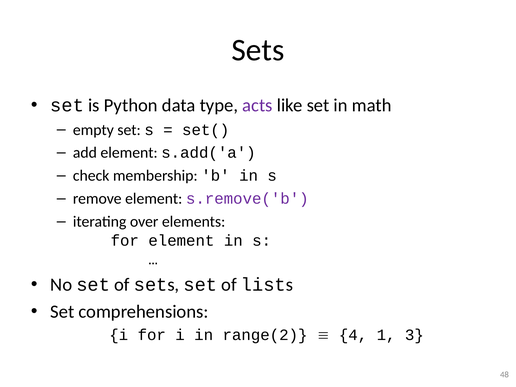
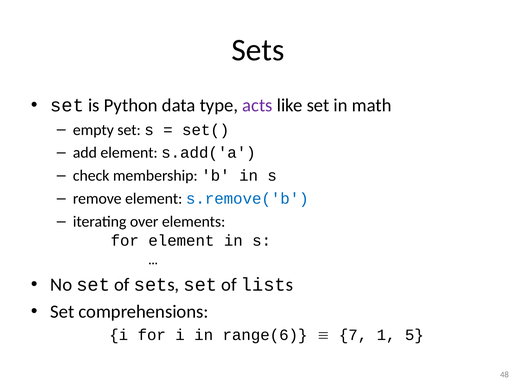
s.remove('b colour: purple -> blue
range(2: range(2 -> range(6
4: 4 -> 7
3: 3 -> 5
